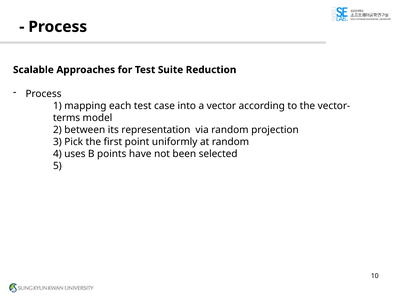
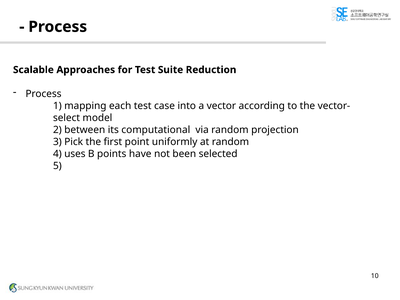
terms: terms -> select
representation: representation -> computational
